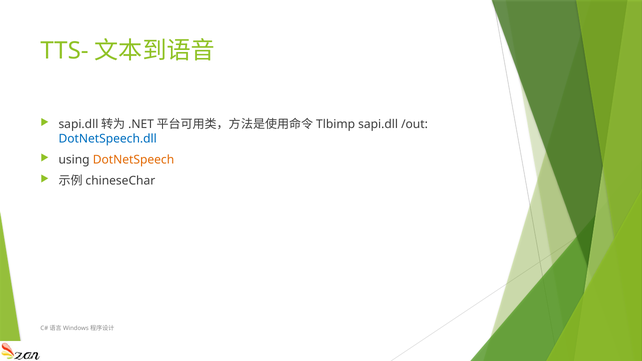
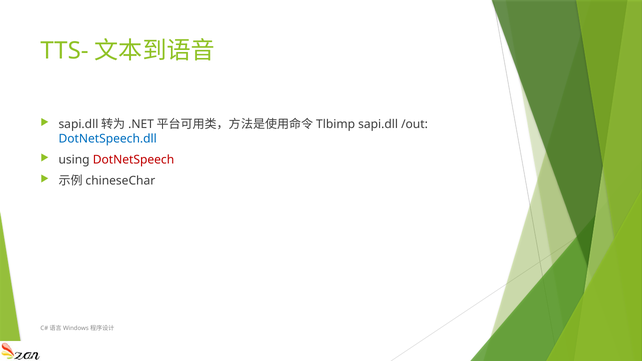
DotNetSpeech colour: orange -> red
